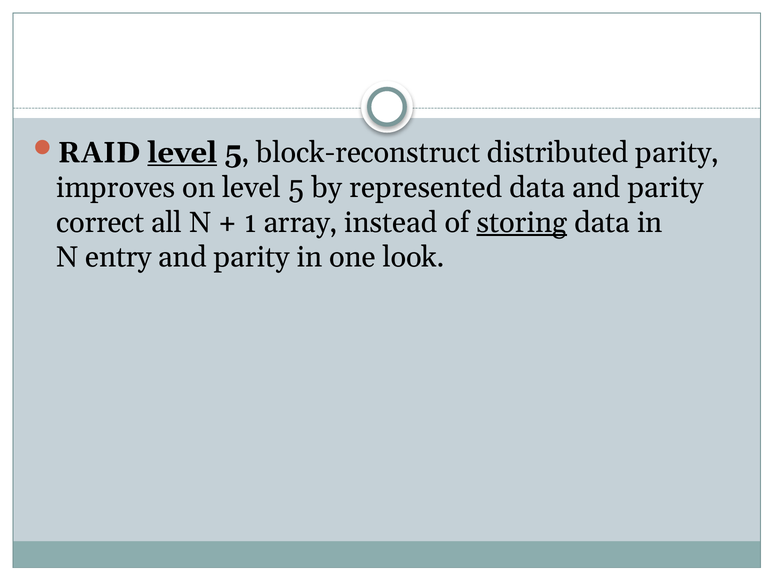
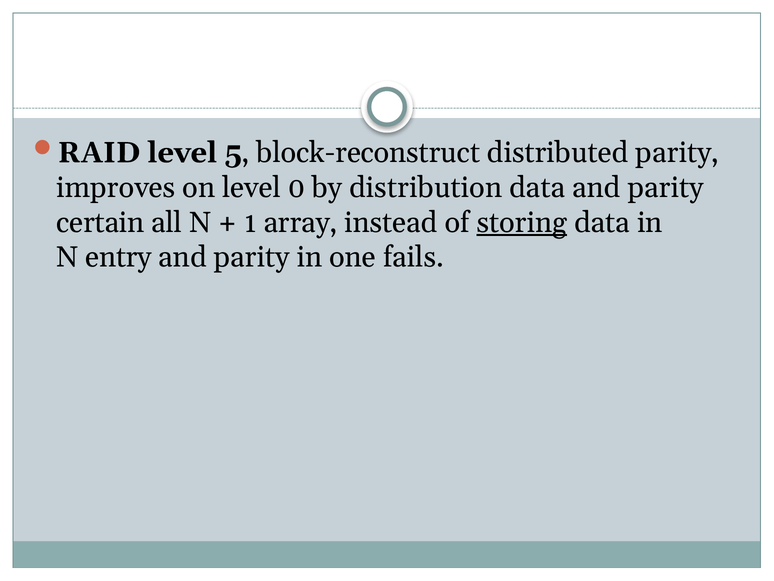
level at (182, 153) underline: present -> none
on level 5: 5 -> 0
represented: represented -> distribution
correct: correct -> certain
look: look -> fails
